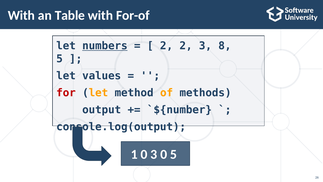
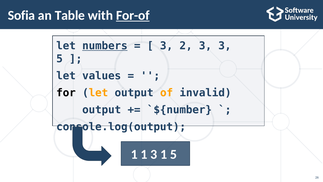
With at (21, 15): With -> Sofia
For-of underline: none -> present
2 at (166, 46): 2 -> 3
3 8: 8 -> 3
for colour: red -> black
let method: method -> output
methods: methods -> invalid
1 0: 0 -> 1
3 0: 0 -> 1
